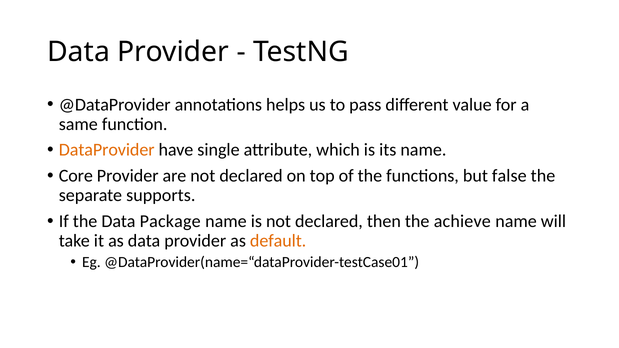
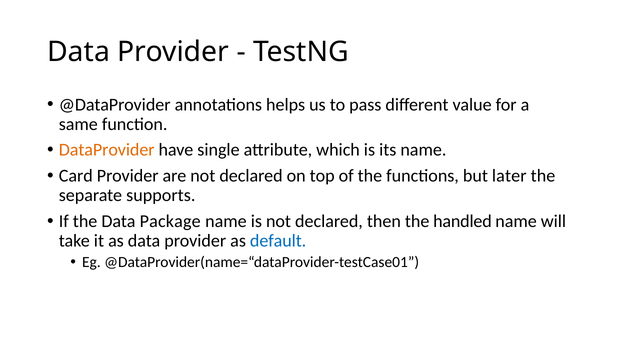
Core: Core -> Card
false: false -> later
achieve: achieve -> handled
default colour: orange -> blue
